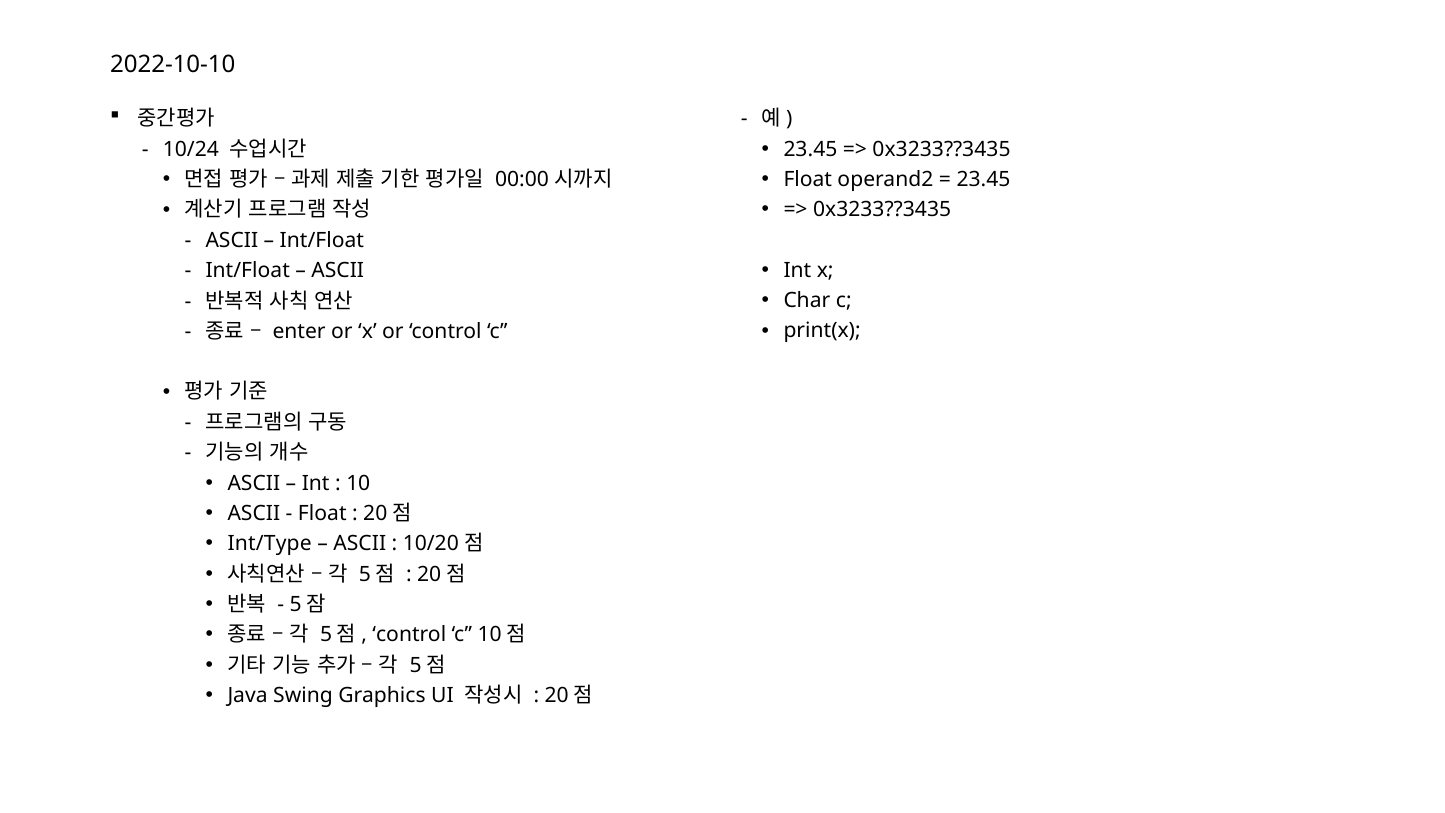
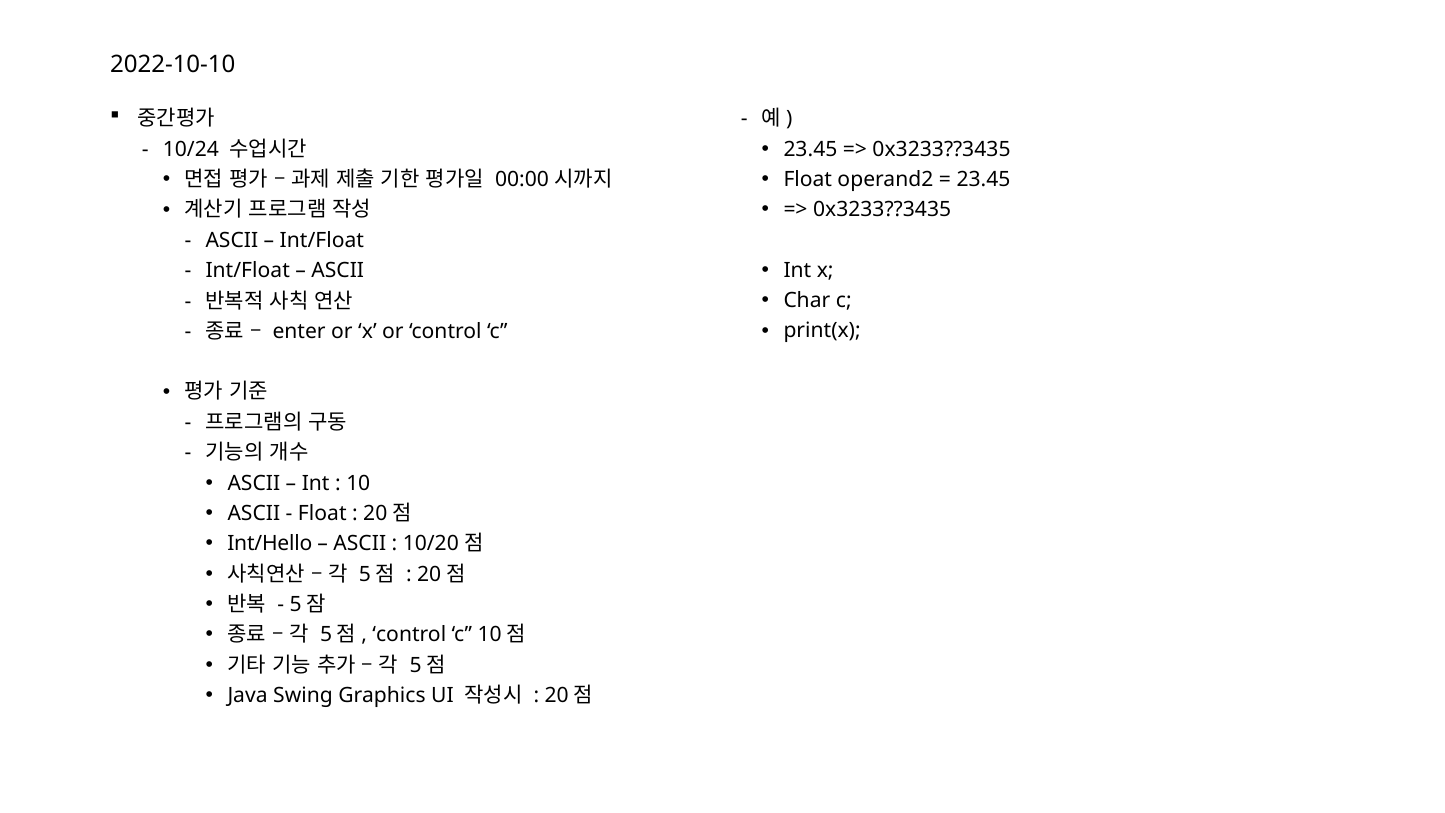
Int/Type: Int/Type -> Int/Hello
